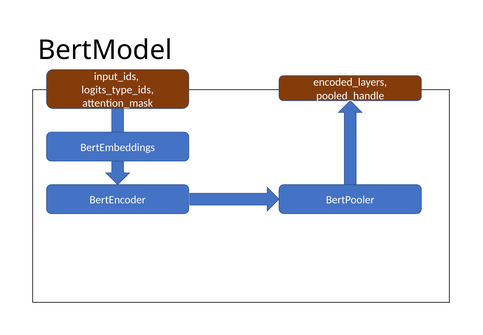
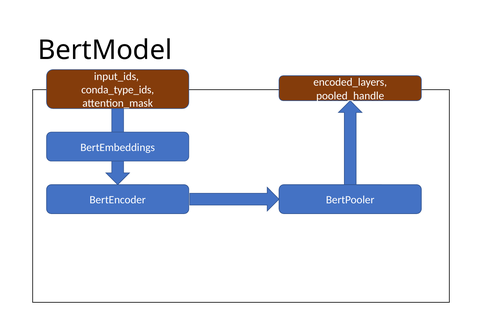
logits_type_ids: logits_type_ids -> conda_type_ids
